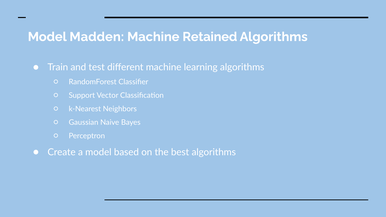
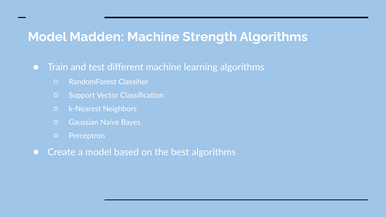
Retained: Retained -> Strength
